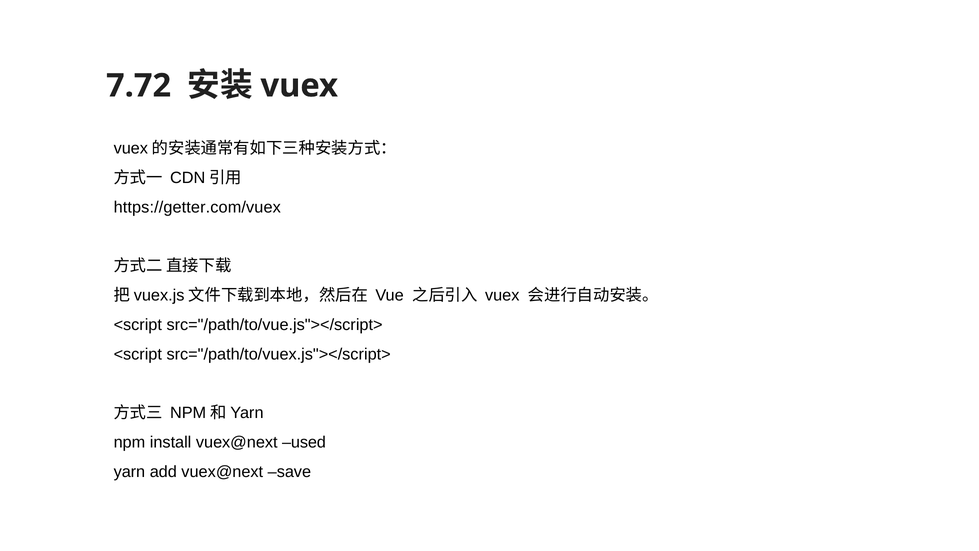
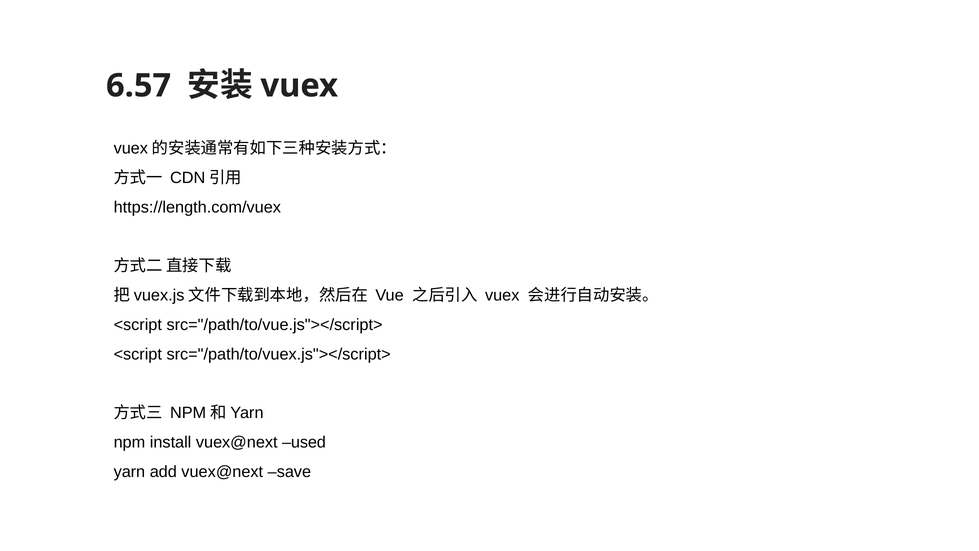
7.72: 7.72 -> 6.57
https://getter.com/vuex: https://getter.com/vuex -> https://length.com/vuex
